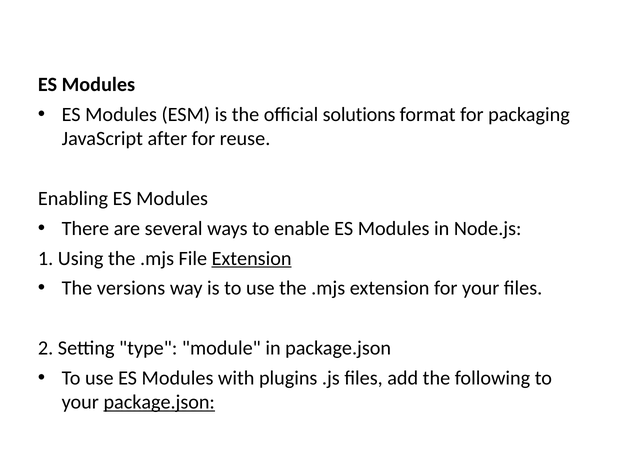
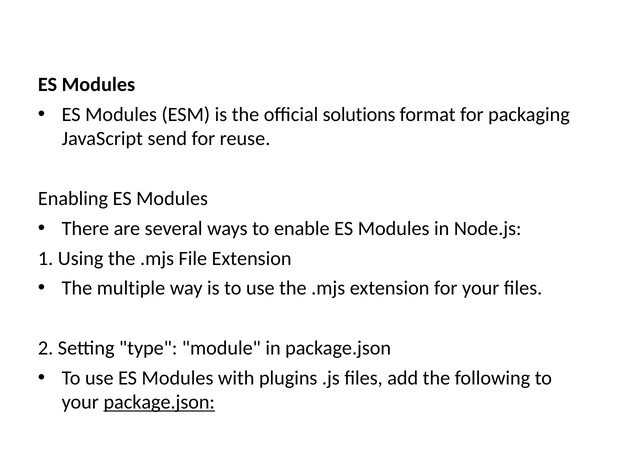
after: after -> send
Extension at (252, 258) underline: present -> none
versions: versions -> multiple
